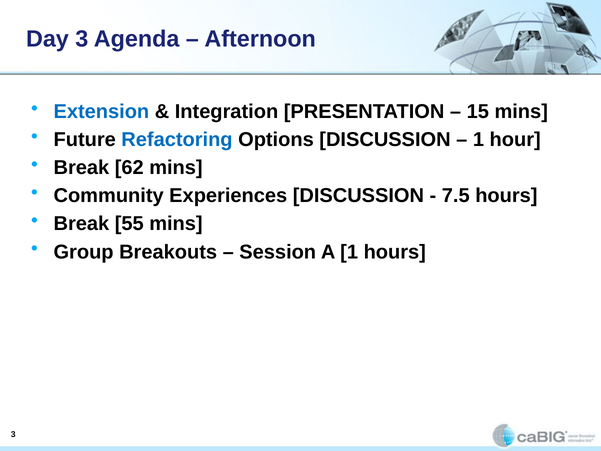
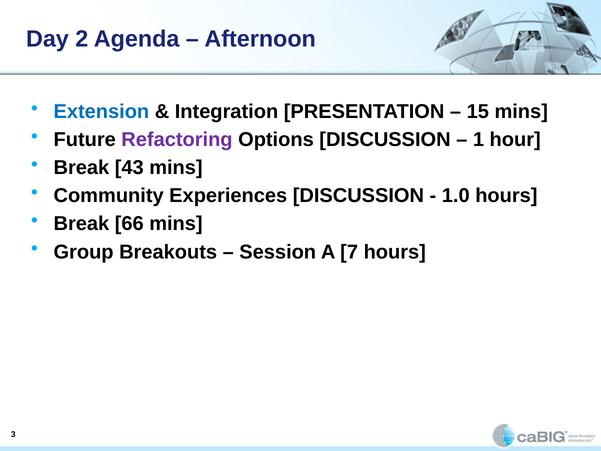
Day 3: 3 -> 2
Refactoring colour: blue -> purple
62: 62 -> 43
7.5: 7.5 -> 1.0
55: 55 -> 66
A 1: 1 -> 7
